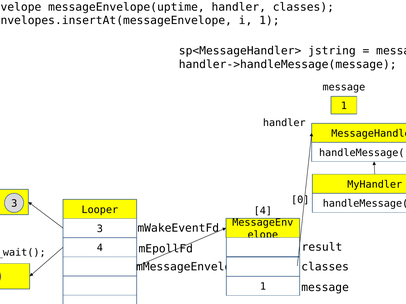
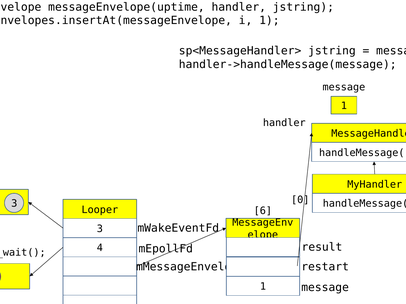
handler classes: classes -> jstring
4 at (263, 211): 4 -> 6
classes at (325, 267): classes -> restart
